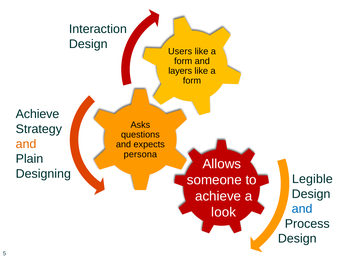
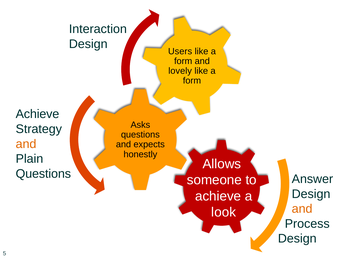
layers: layers -> lovely
persona: persona -> honestly
Designing at (43, 174): Designing -> Questions
Legible: Legible -> Answer
and at (302, 209) colour: blue -> orange
